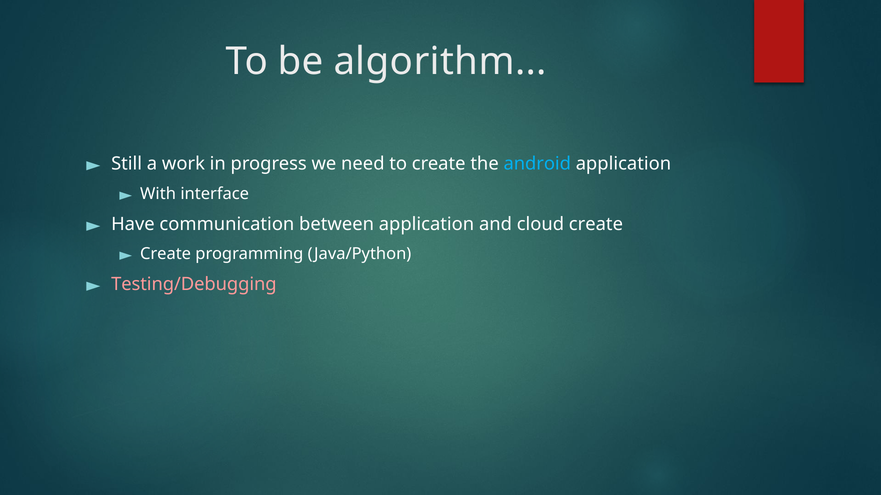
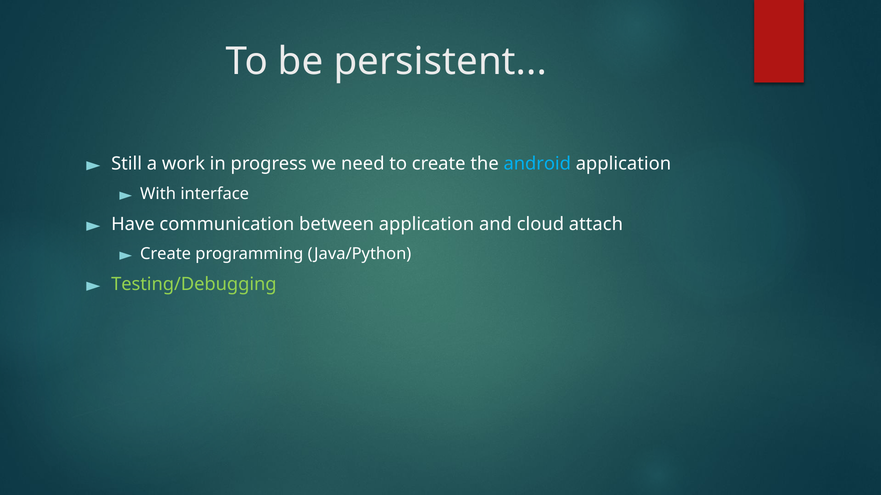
algorithm: algorithm -> persistent
cloud create: create -> attach
Testing/Debugging colour: pink -> light green
